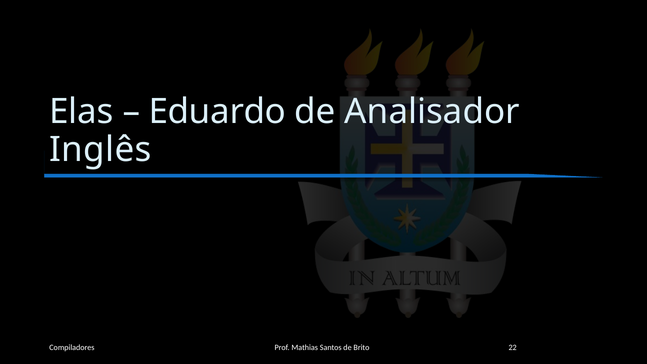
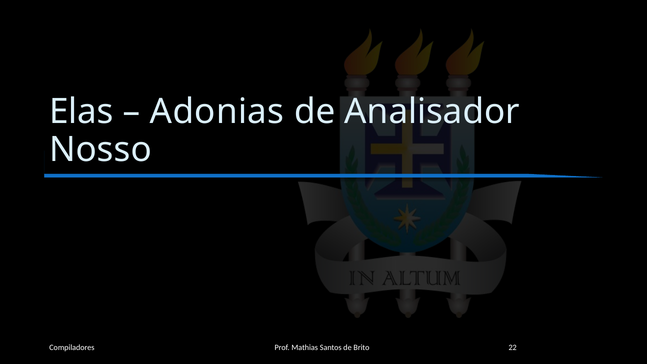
Eduardo: Eduardo -> Adonias
Inglês: Inglês -> Nosso
